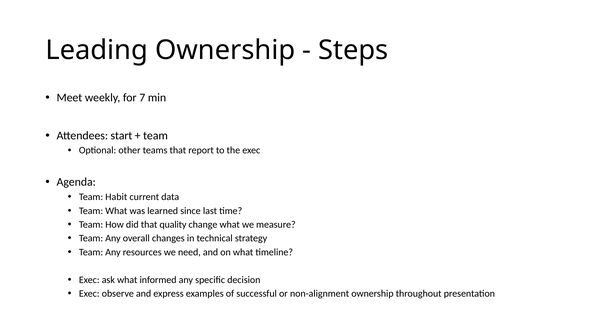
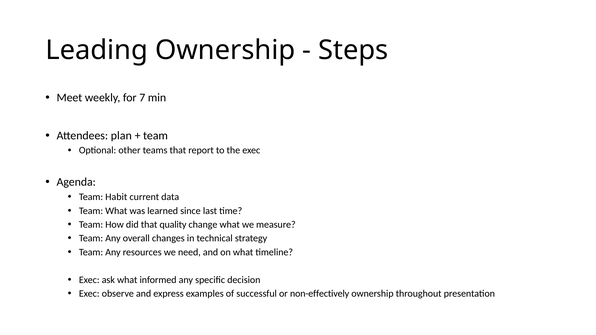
start: start -> plan
non-alignment: non-alignment -> non-effectively
